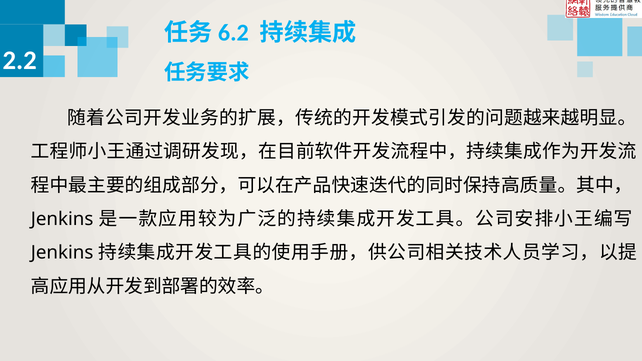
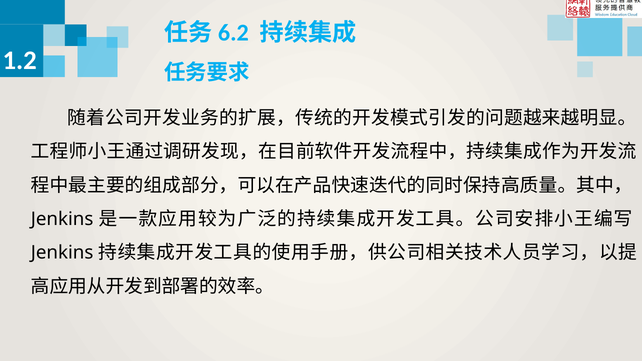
2.2: 2.2 -> 1.2
